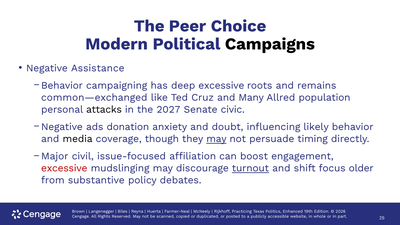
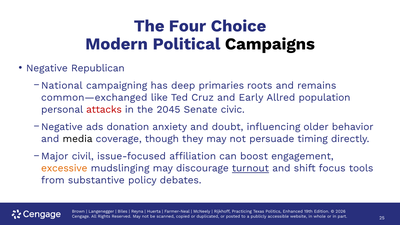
Peer: Peer -> Four
Assistance: Assistance -> Republican
Behavior at (62, 86): Behavior -> National
deep excessive: excessive -> primaries
Many: Many -> Early
attacks colour: black -> red
2027: 2027 -> 2045
likely: likely -> older
may at (216, 139) underline: present -> none
excessive at (64, 168) colour: red -> orange
older: older -> tools
